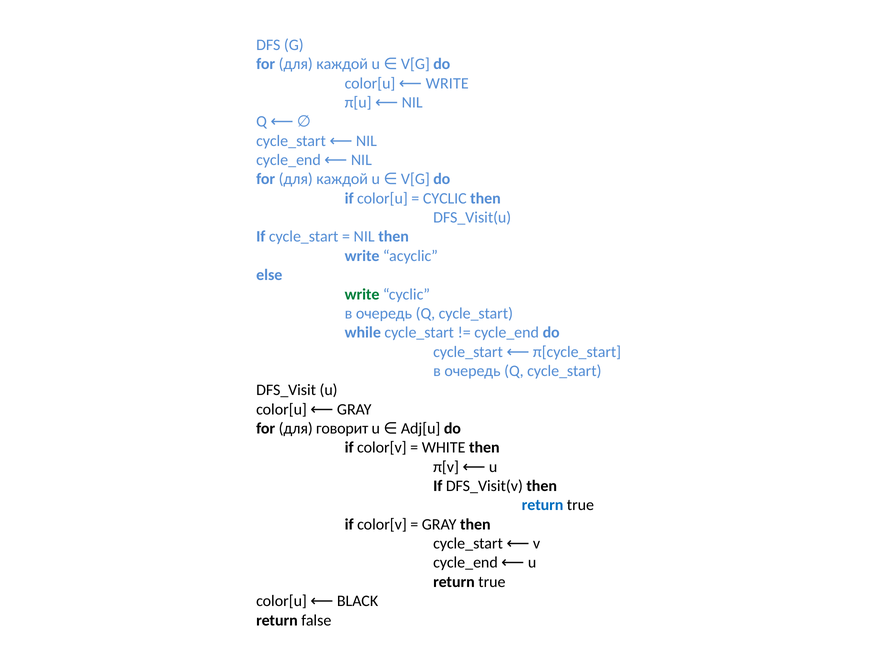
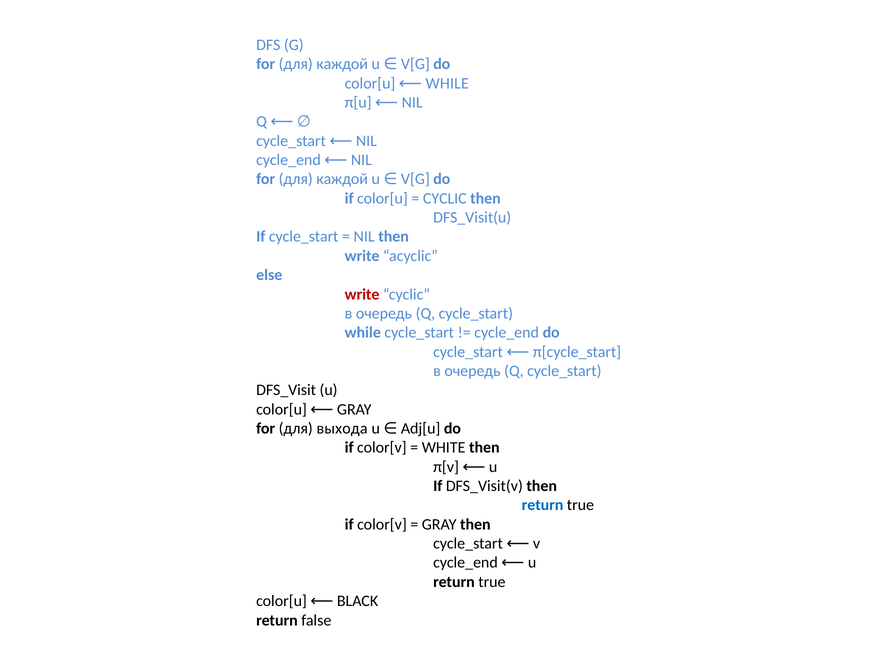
color[u WRITE: WRITE -> WHILE
write at (362, 295) colour: green -> red
говорит: говорит -> выхода
